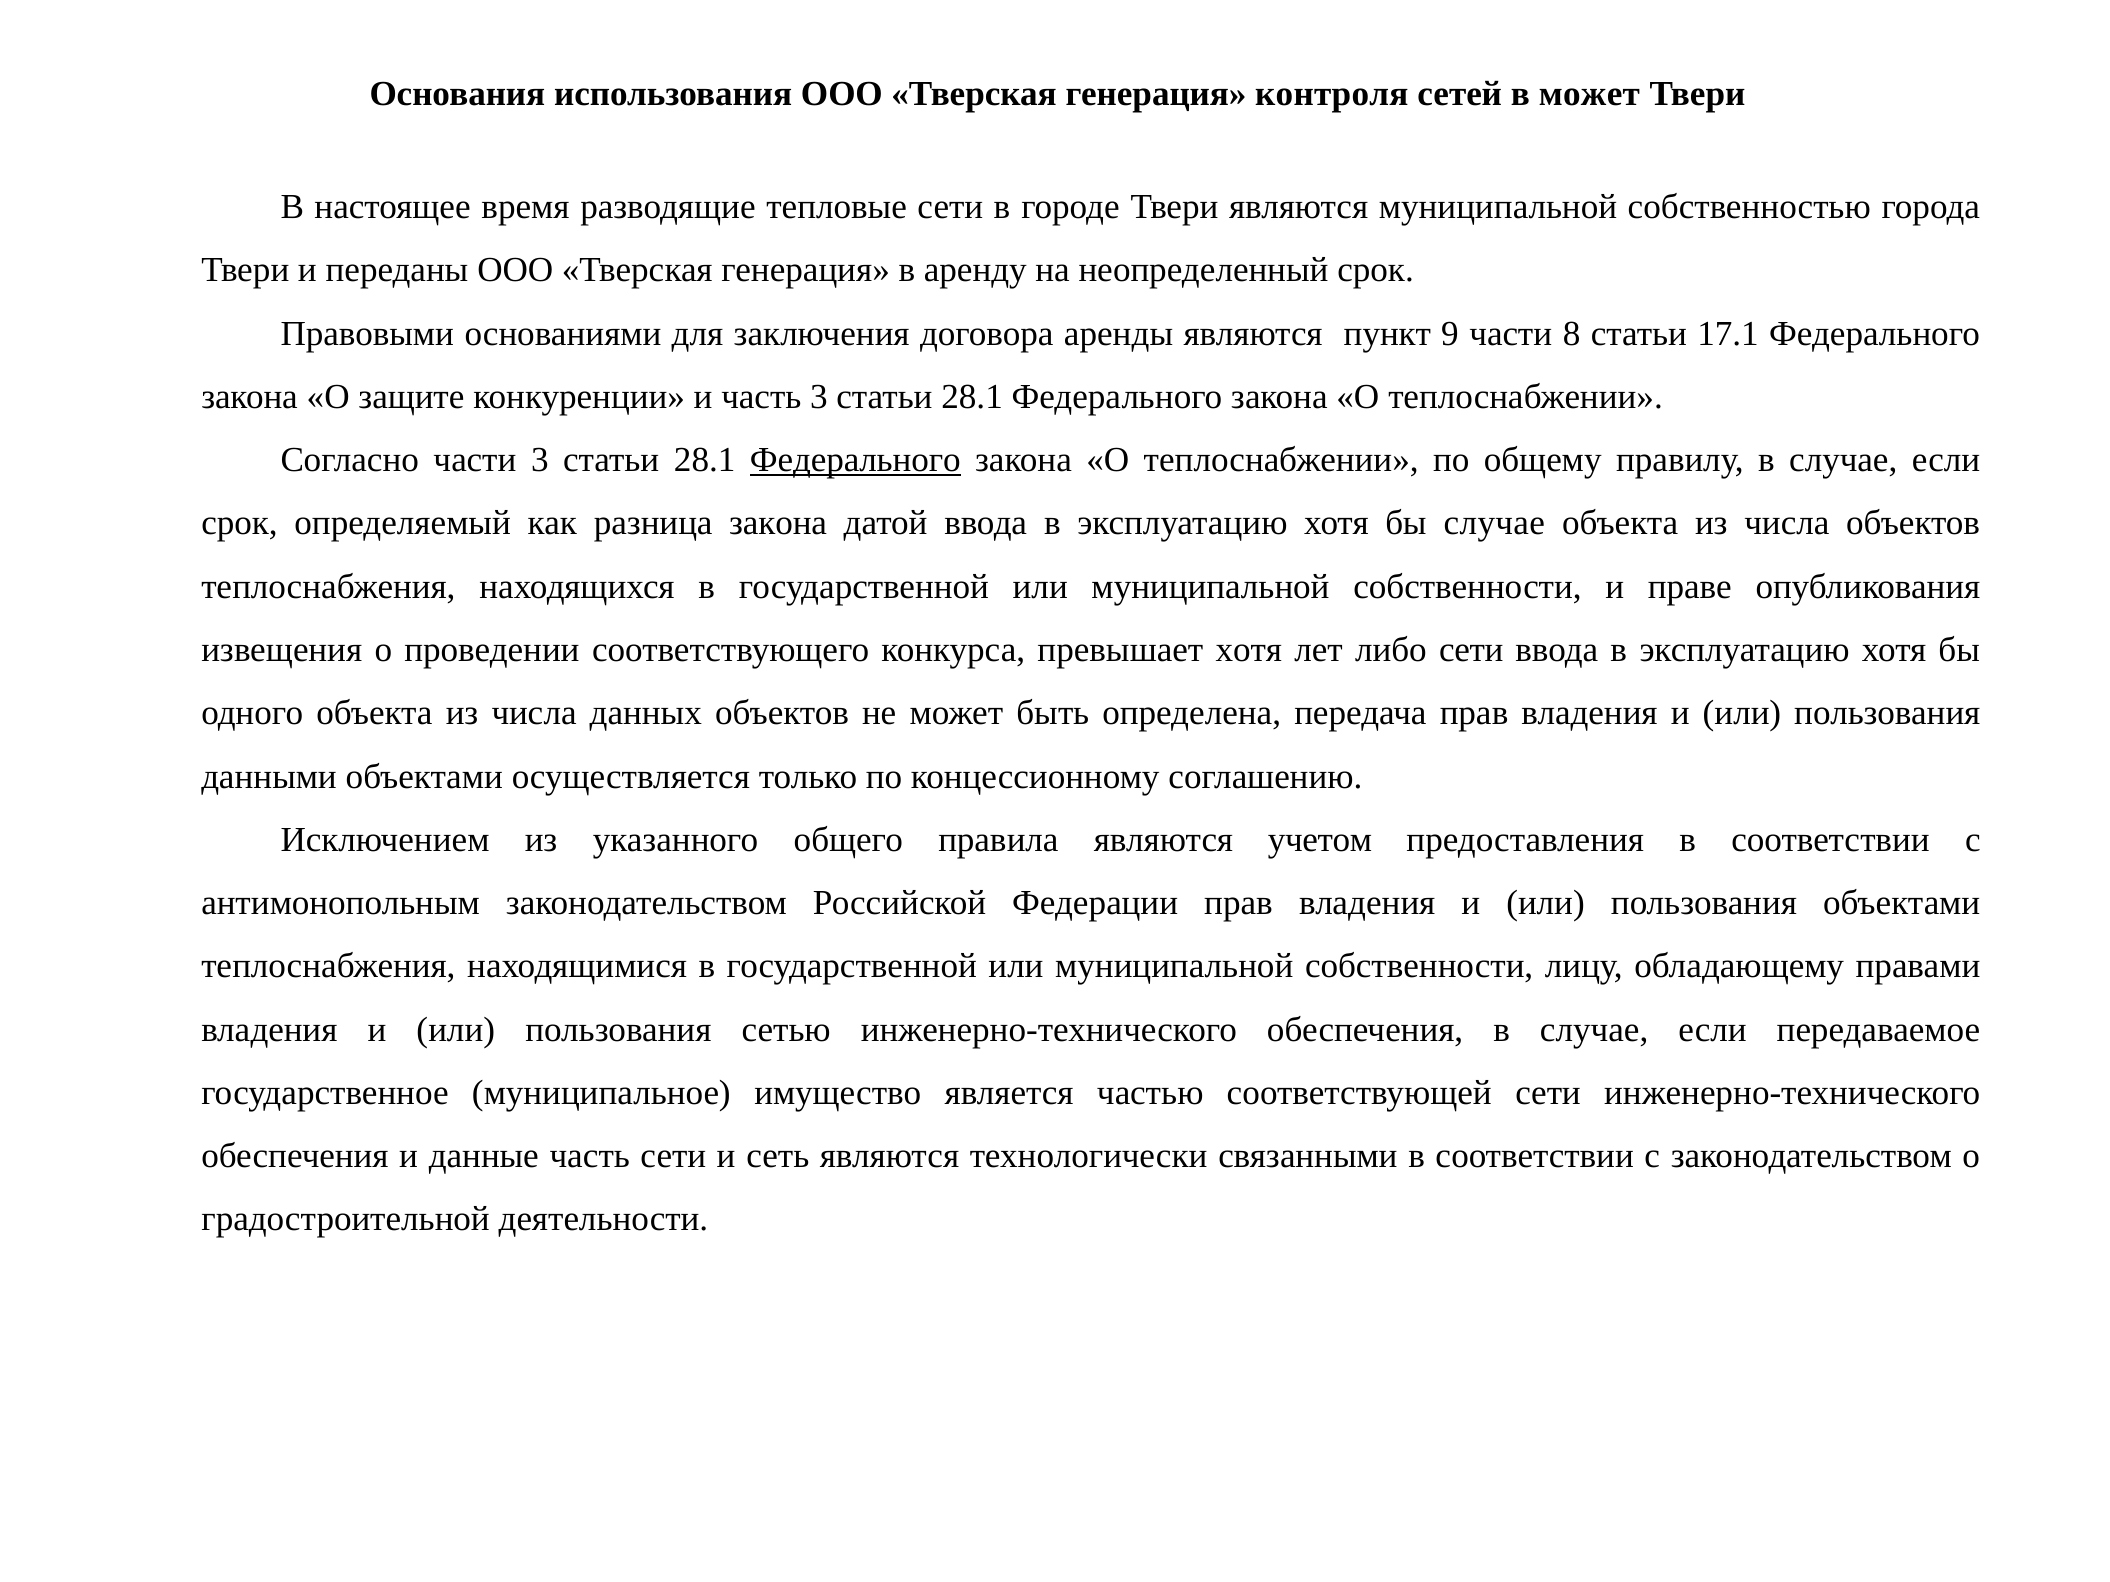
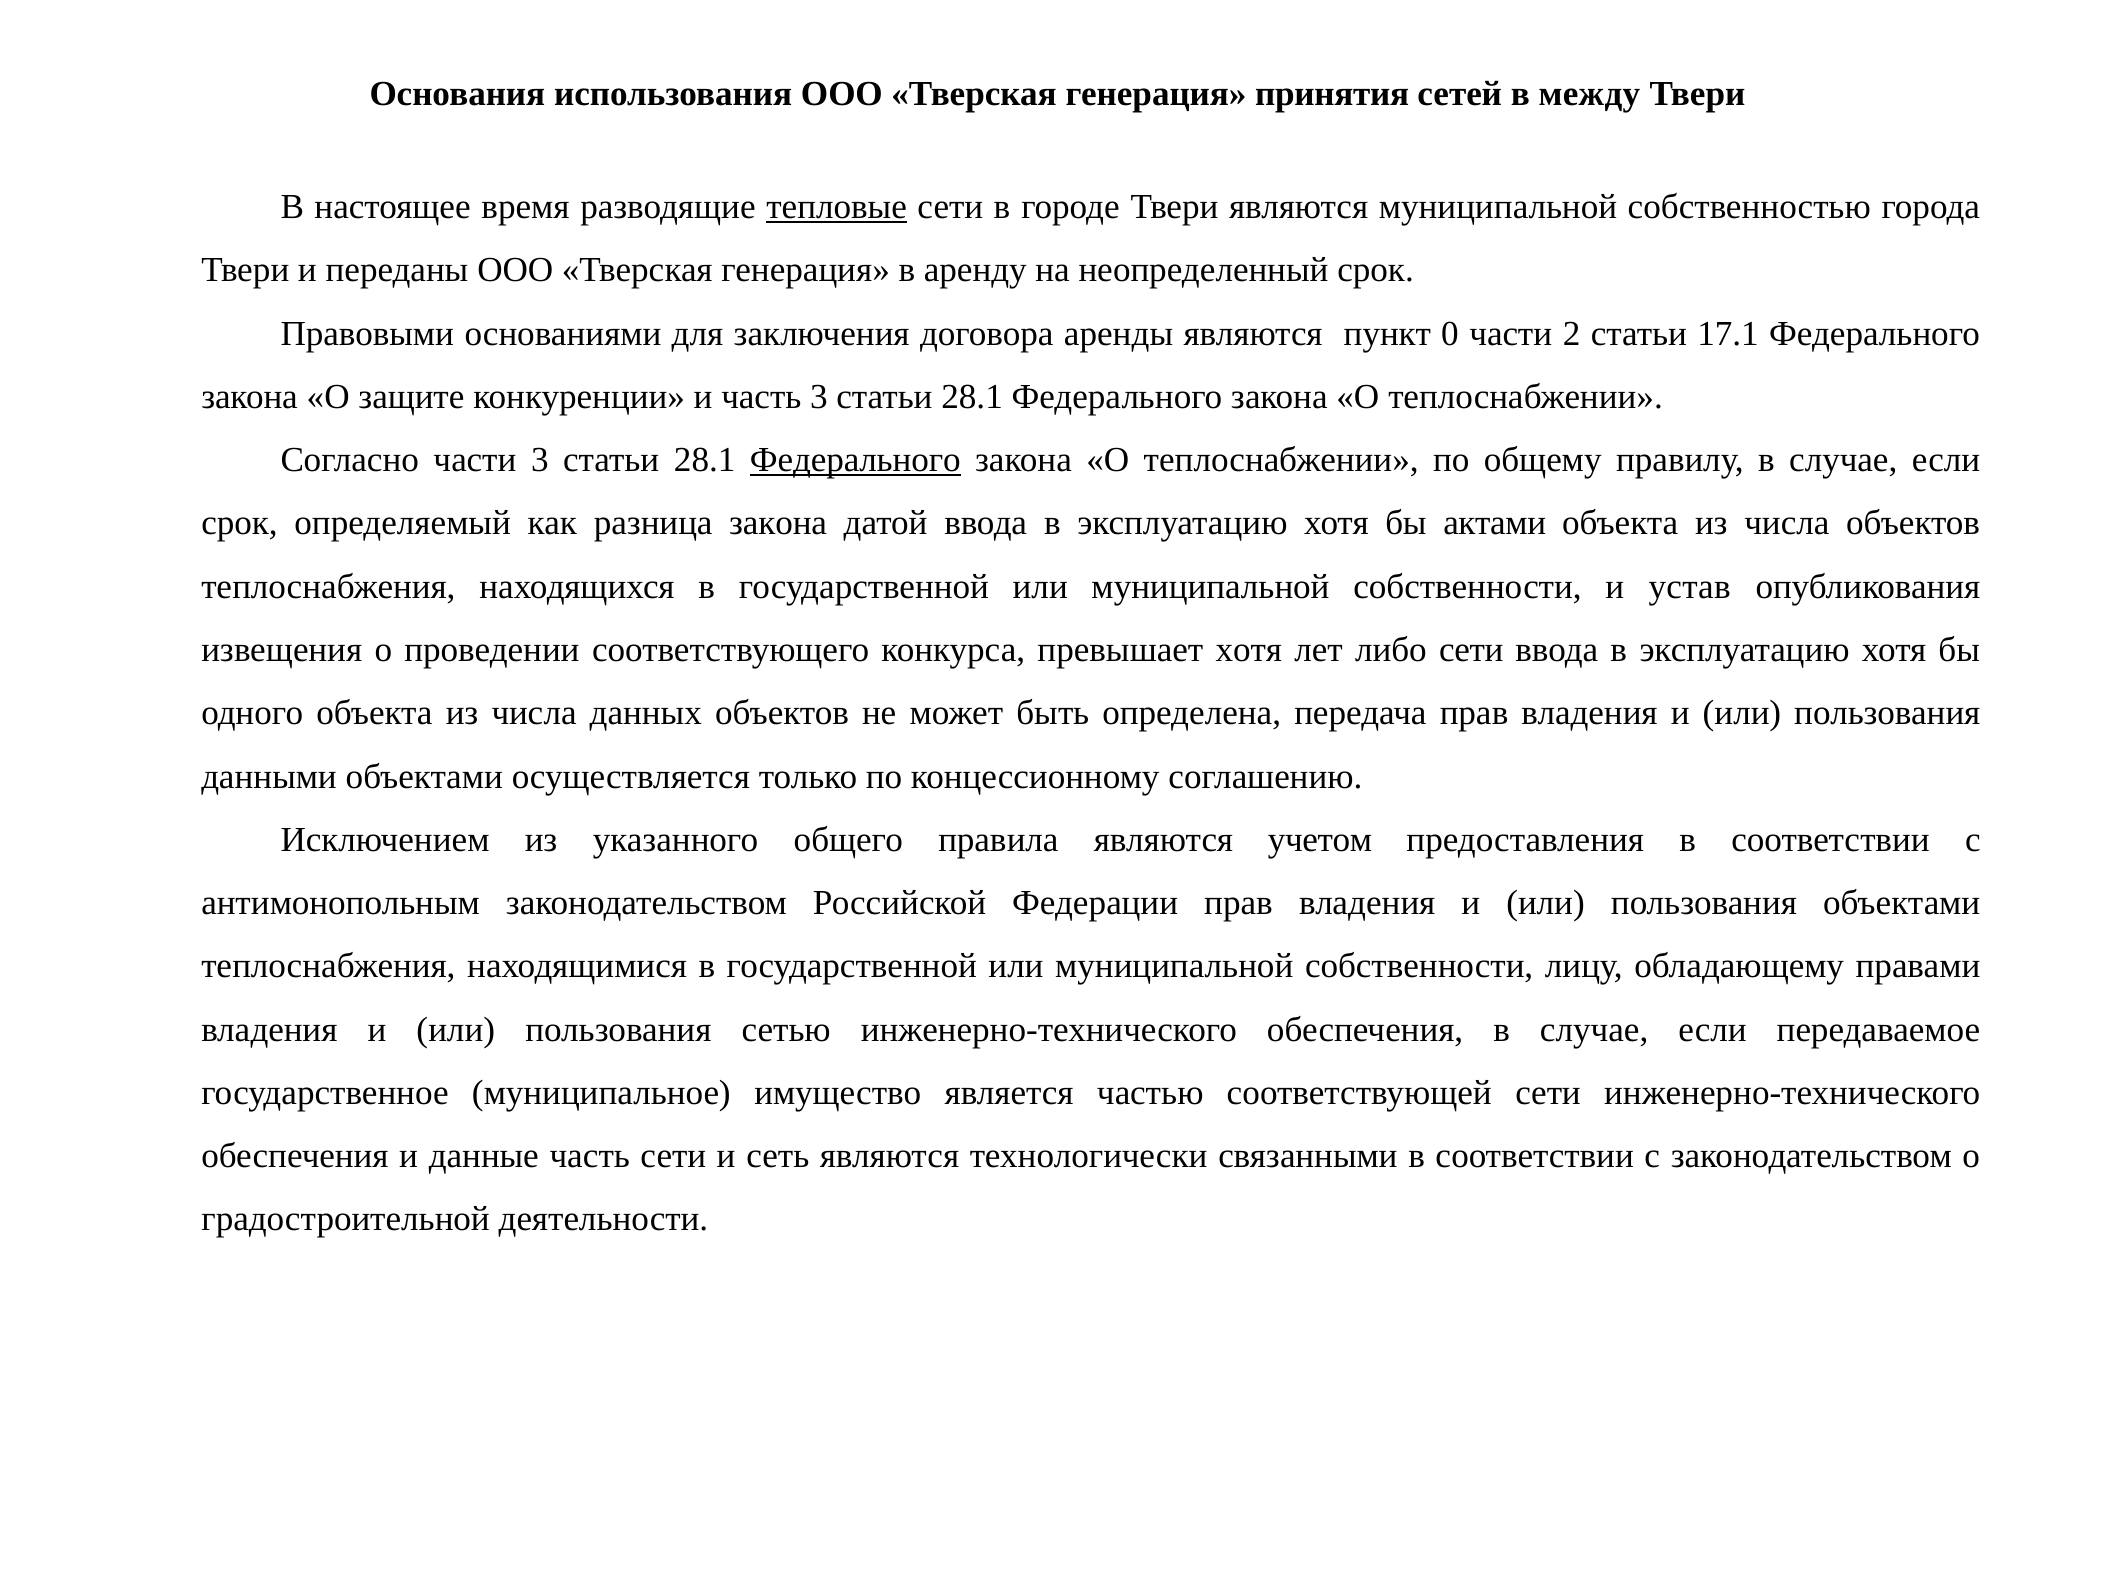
контроля: контроля -> принятия
в может: может -> между
тепловые underline: none -> present
9: 9 -> 0
8: 8 -> 2
бы случае: случае -> актами
праве: праве -> устав
